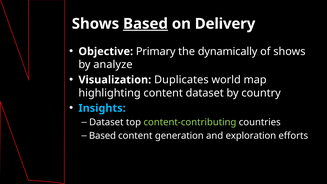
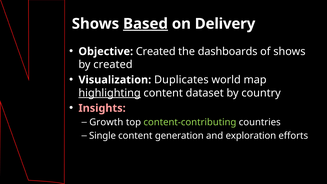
Objective Primary: Primary -> Created
dynamically: dynamically -> dashboards
by analyze: analyze -> created
highlighting underline: none -> present
Insights colour: light blue -> pink
Dataset at (106, 122): Dataset -> Growth
Based at (102, 136): Based -> Single
